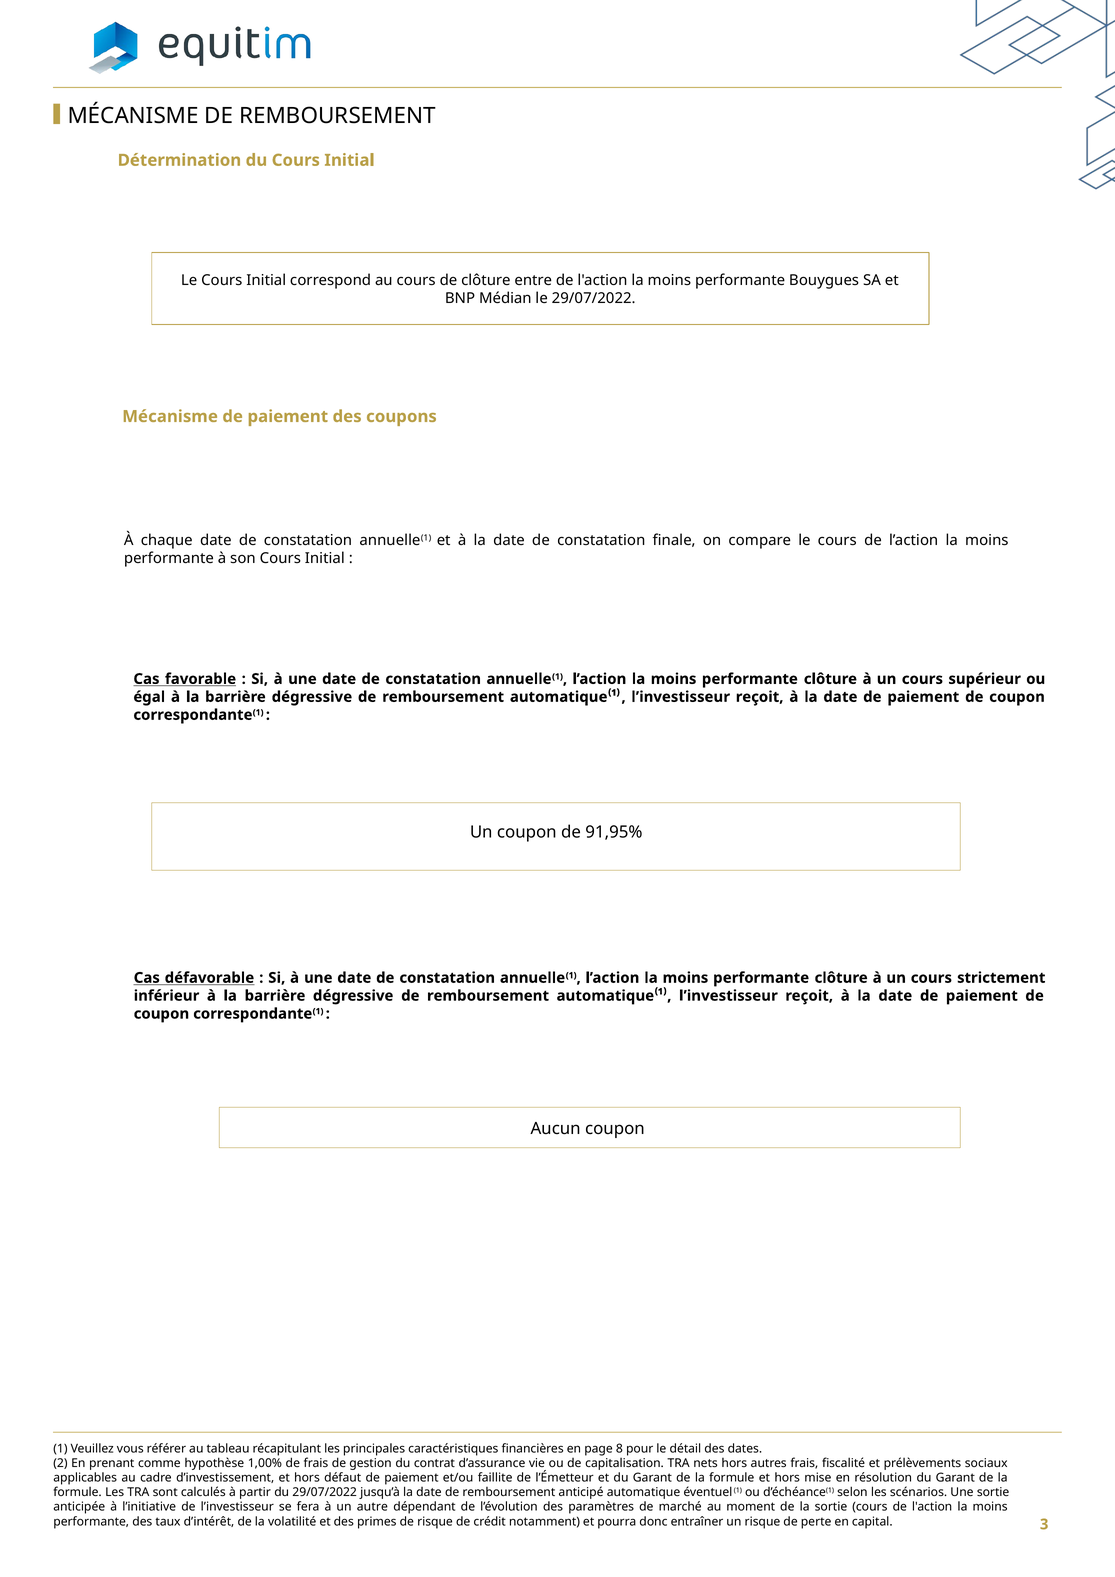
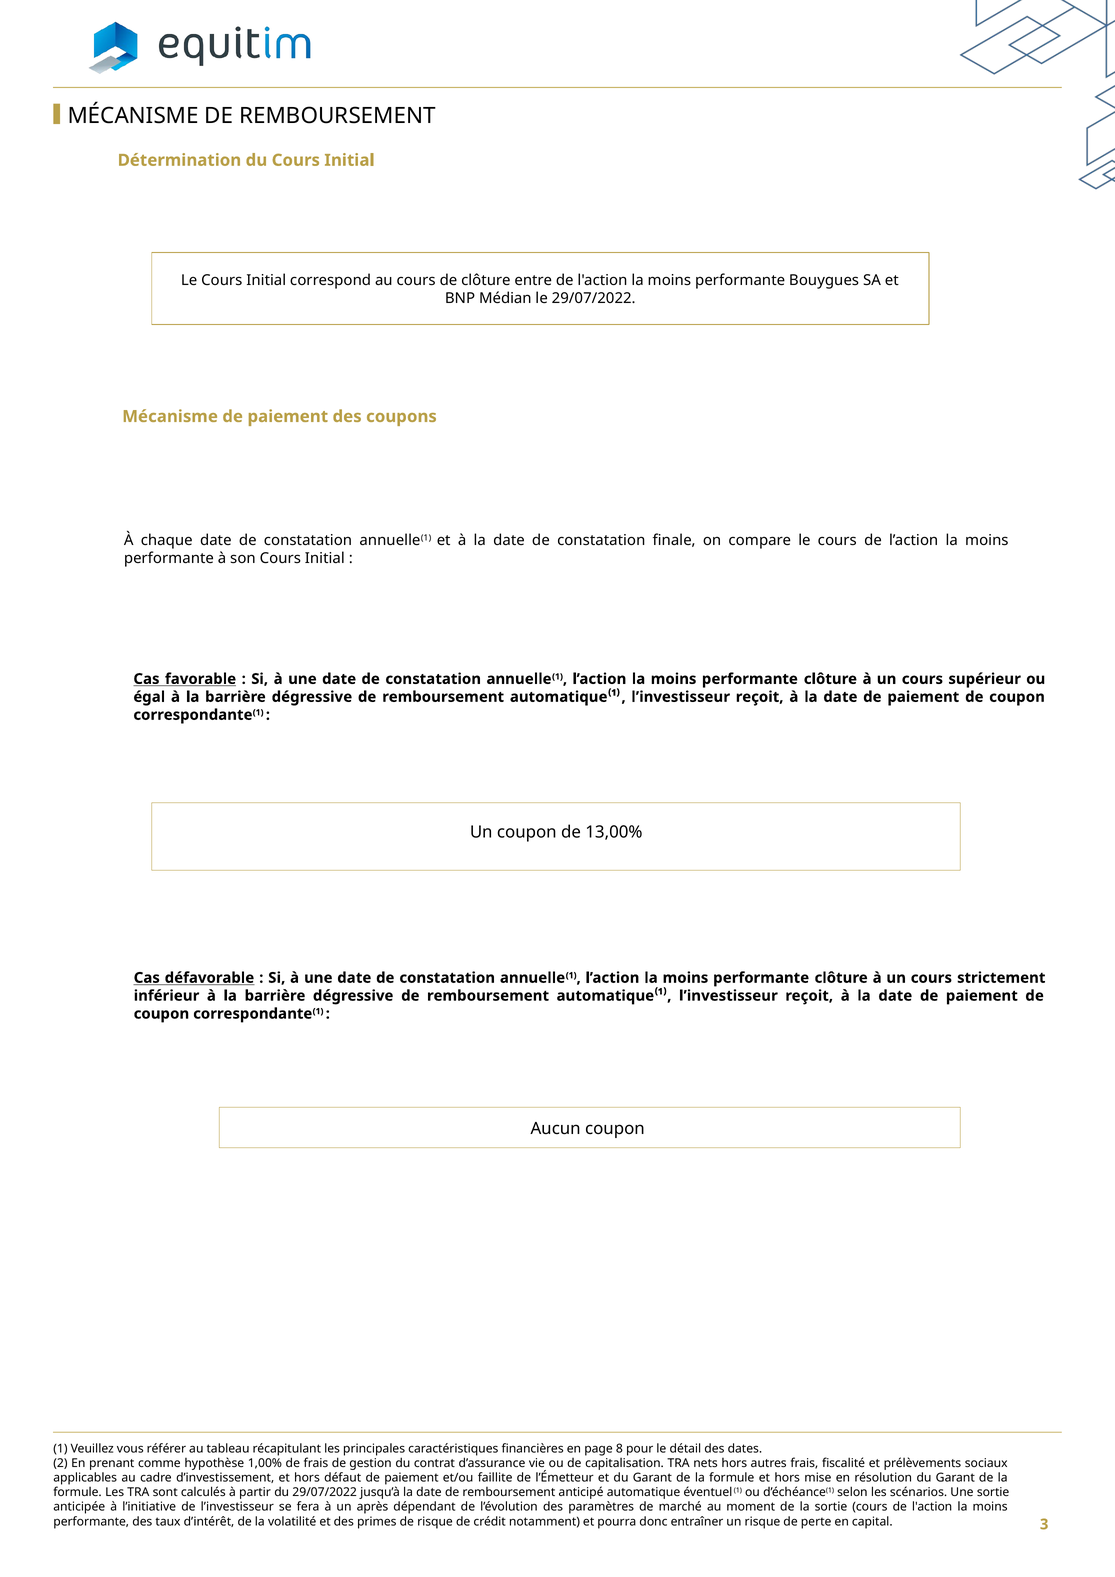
91,95%: 91,95% -> 13,00%
autre: autre -> après
